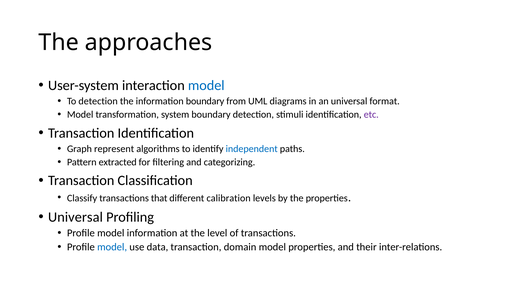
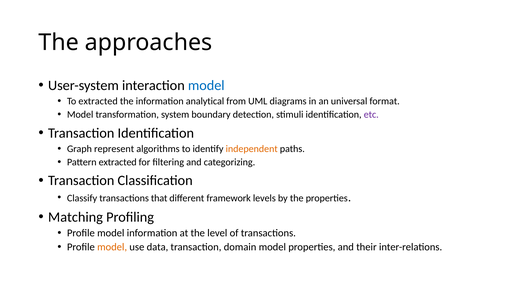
To detection: detection -> extracted
information boundary: boundary -> analytical
independent colour: blue -> orange
calibration: calibration -> framework
Universal at (75, 217): Universal -> Matching
model at (112, 247) colour: blue -> orange
